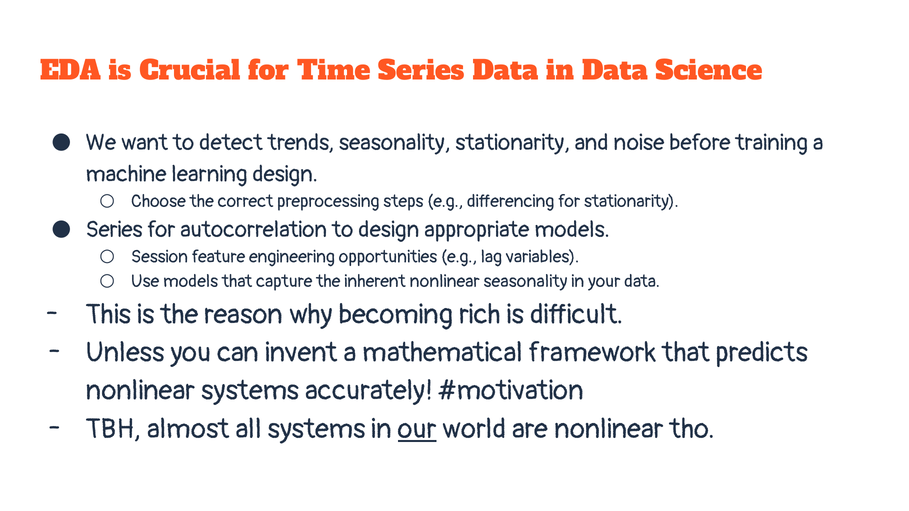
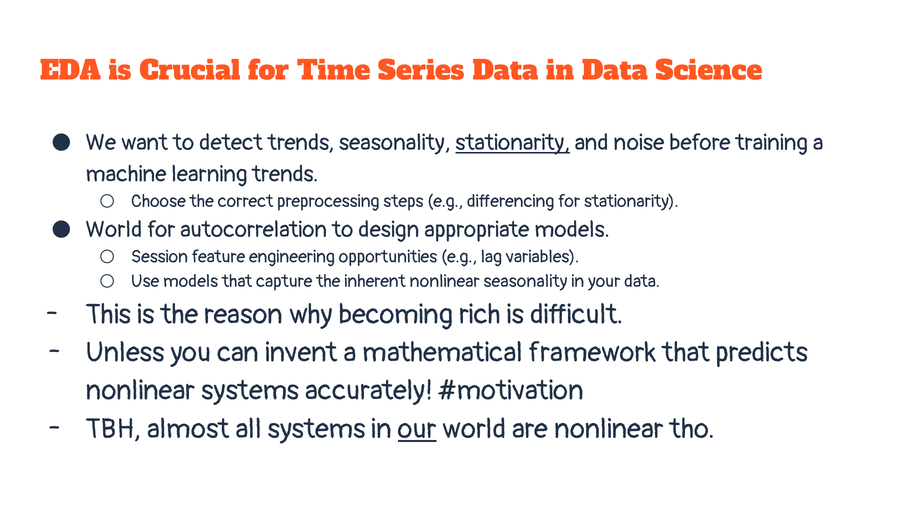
stationarity at (513, 143) underline: none -> present
learning design: design -> trends
Series at (114, 230): Series -> World
